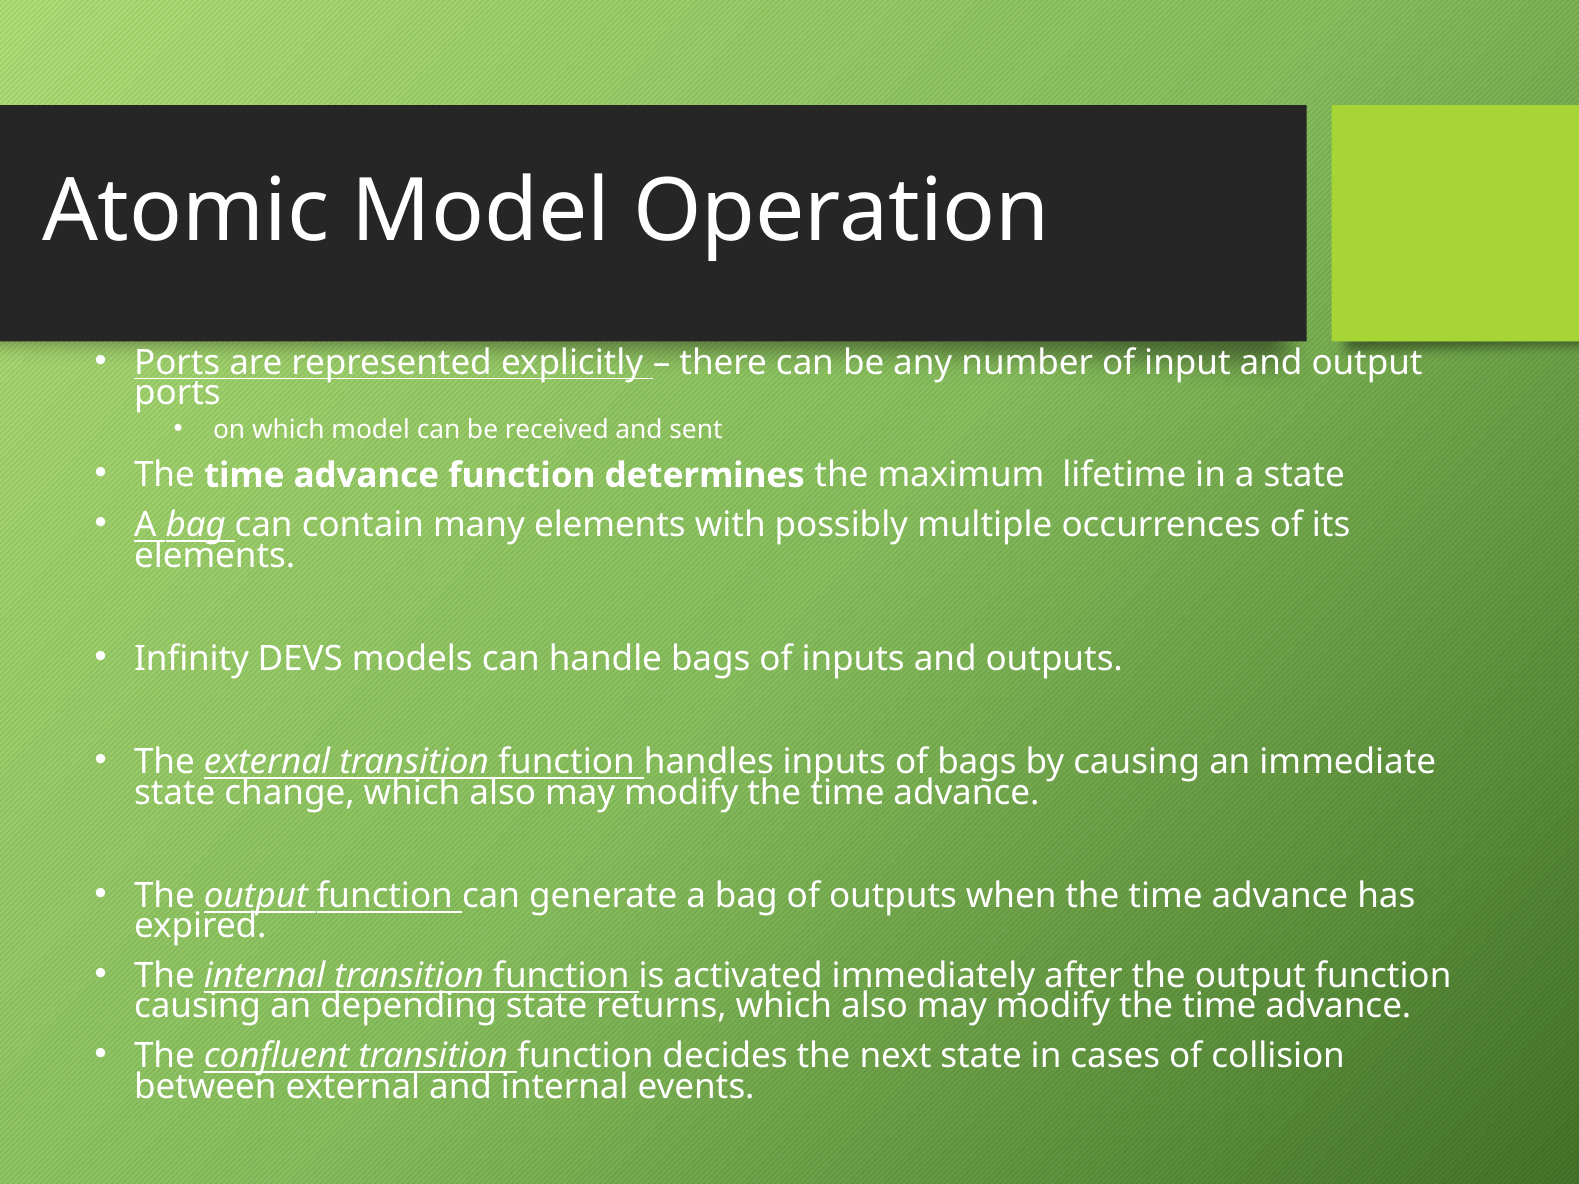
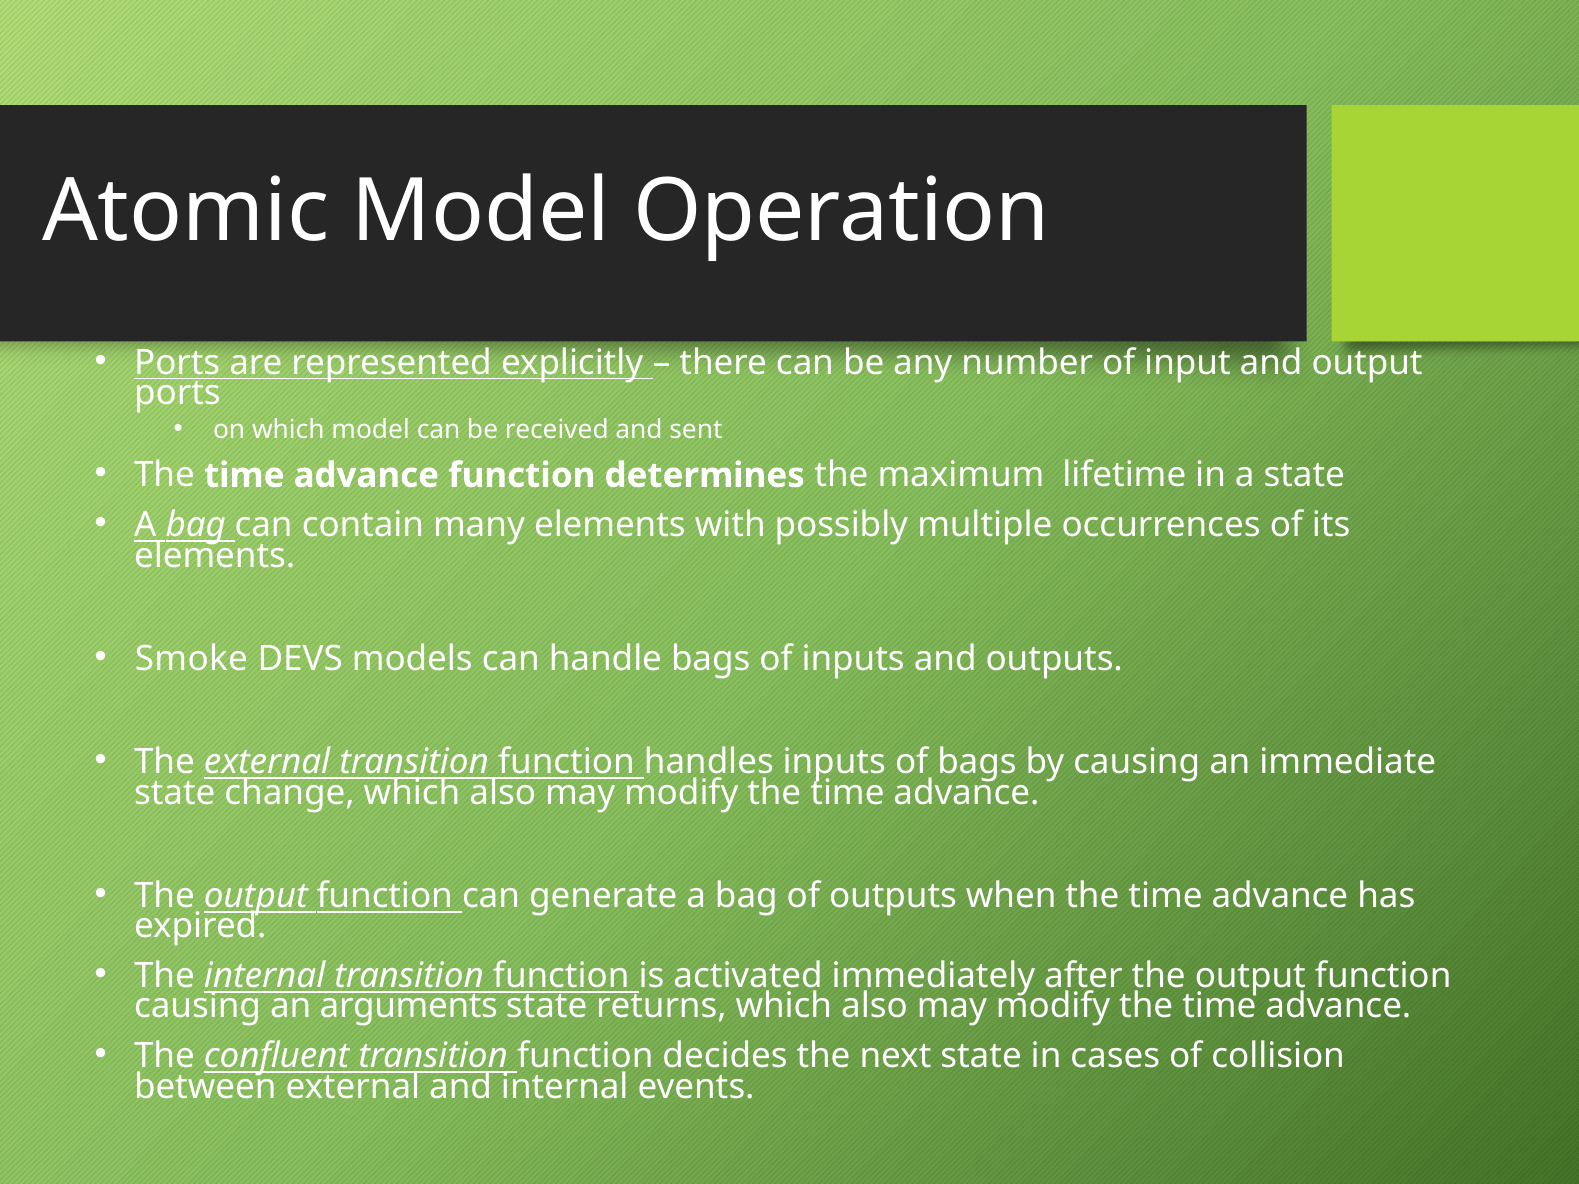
Infinity: Infinity -> Smoke
depending: depending -> arguments
